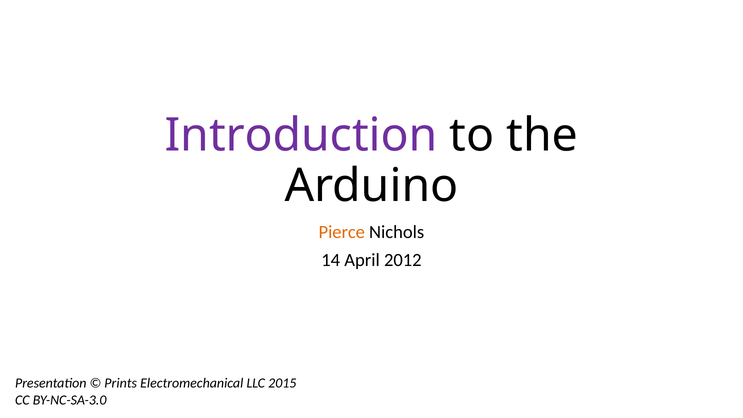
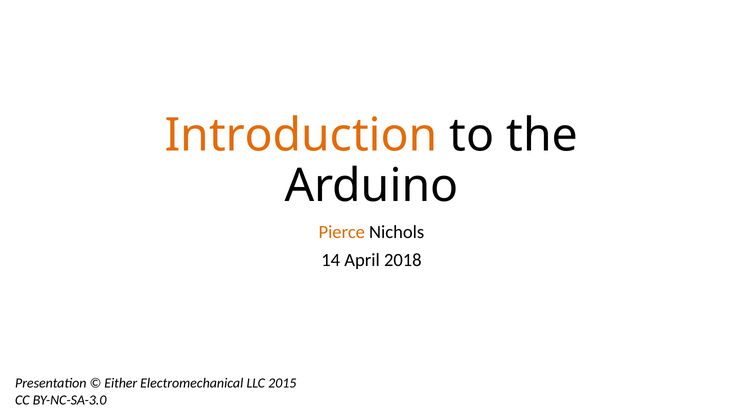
Introduction colour: purple -> orange
2012: 2012 -> 2018
Prints: Prints -> Either
